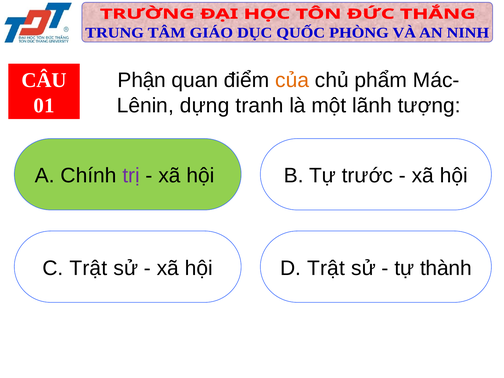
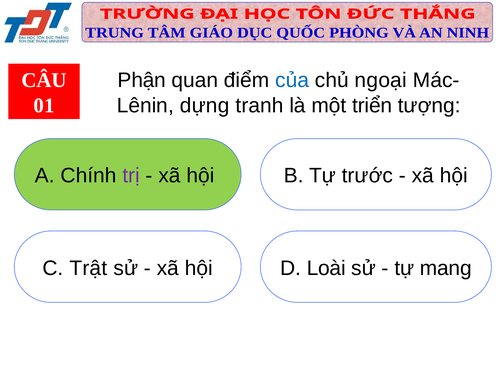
của colour: orange -> blue
phẩm: phẩm -> ngoại
lãnh: lãnh -> triển
D Trật: Trật -> Loài
thành: thành -> mang
